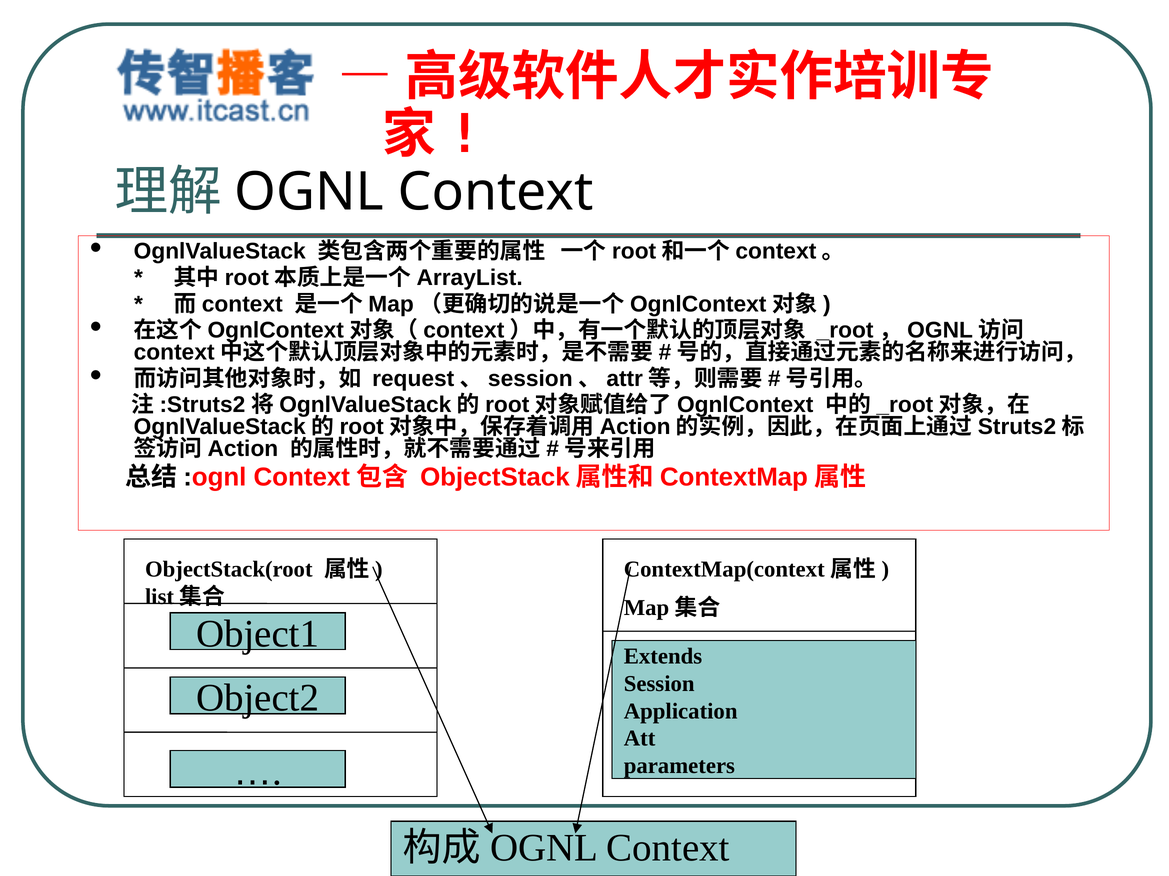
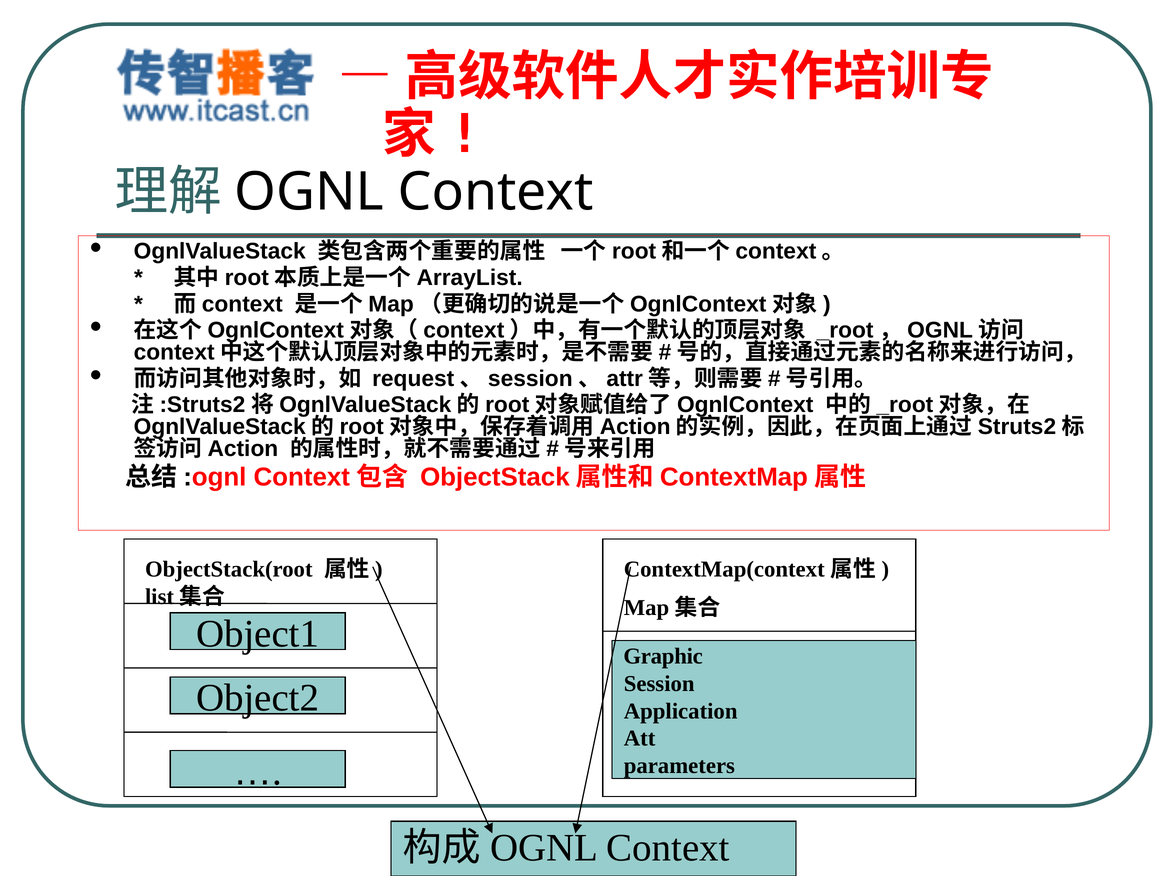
Extends: Extends -> Graphic
